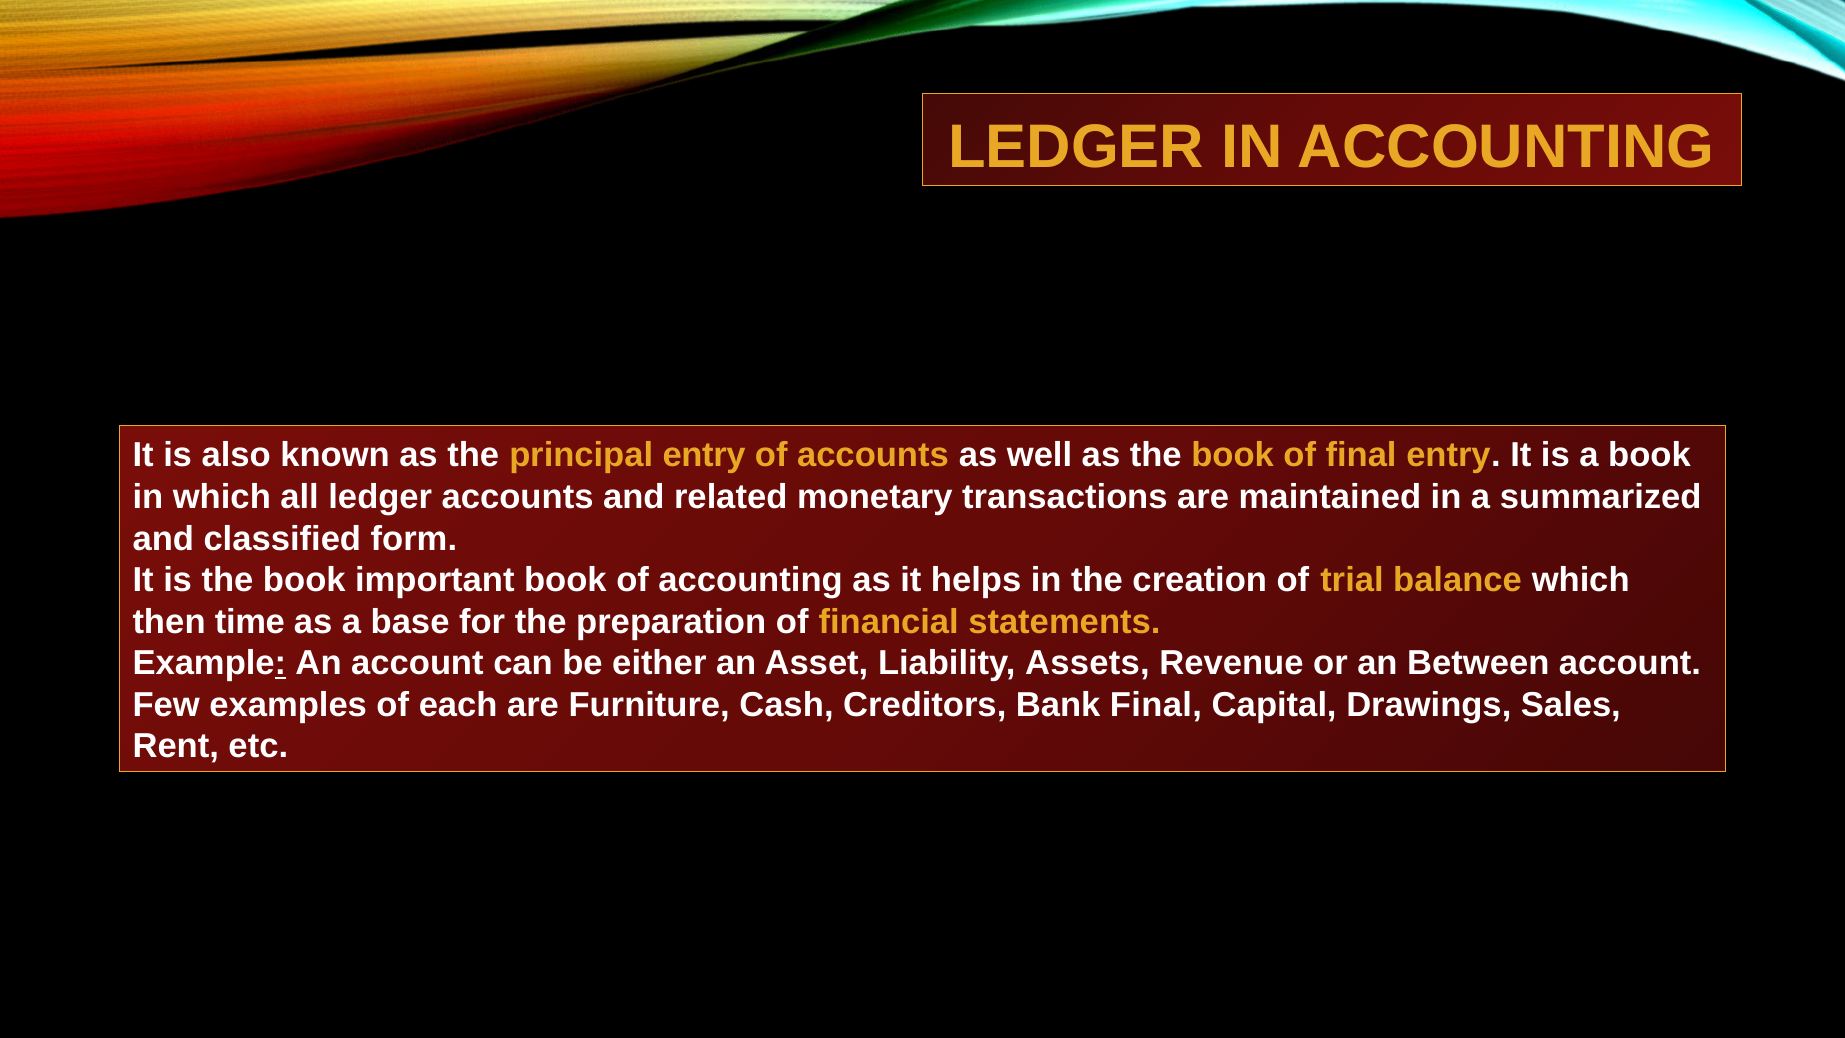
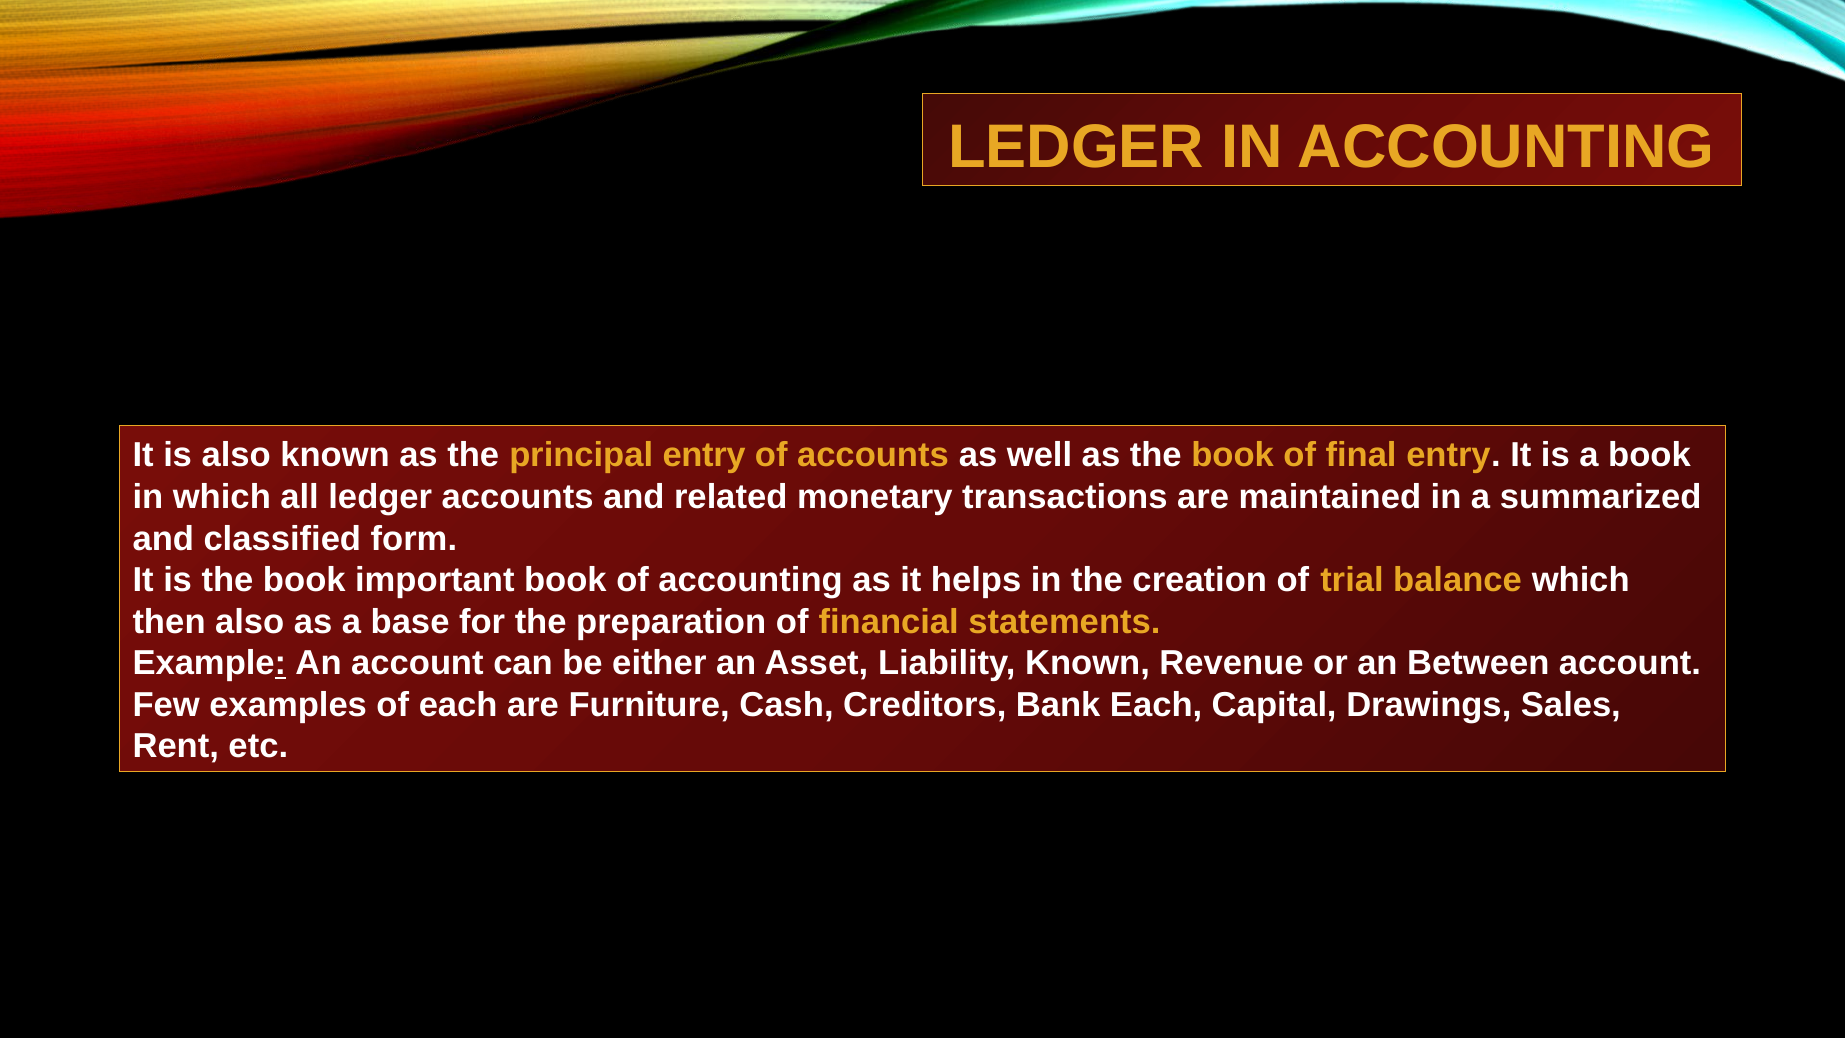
then time: time -> also
Liability Assets: Assets -> Known
Bank Final: Final -> Each
